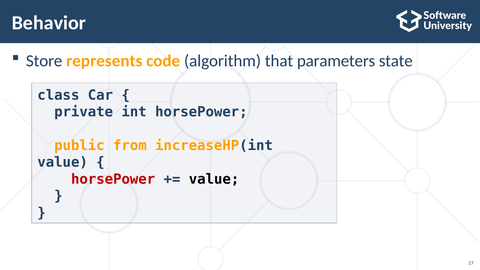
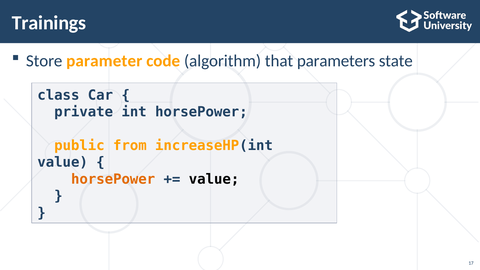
Behavior: Behavior -> Trainings
represents: represents -> parameter
horsePower at (113, 179) colour: red -> orange
